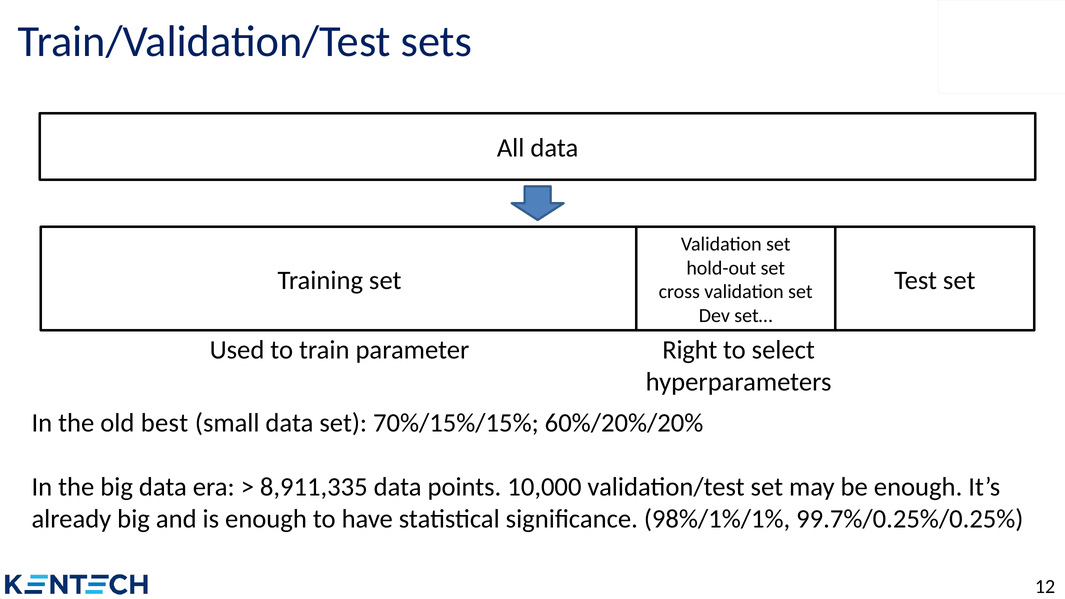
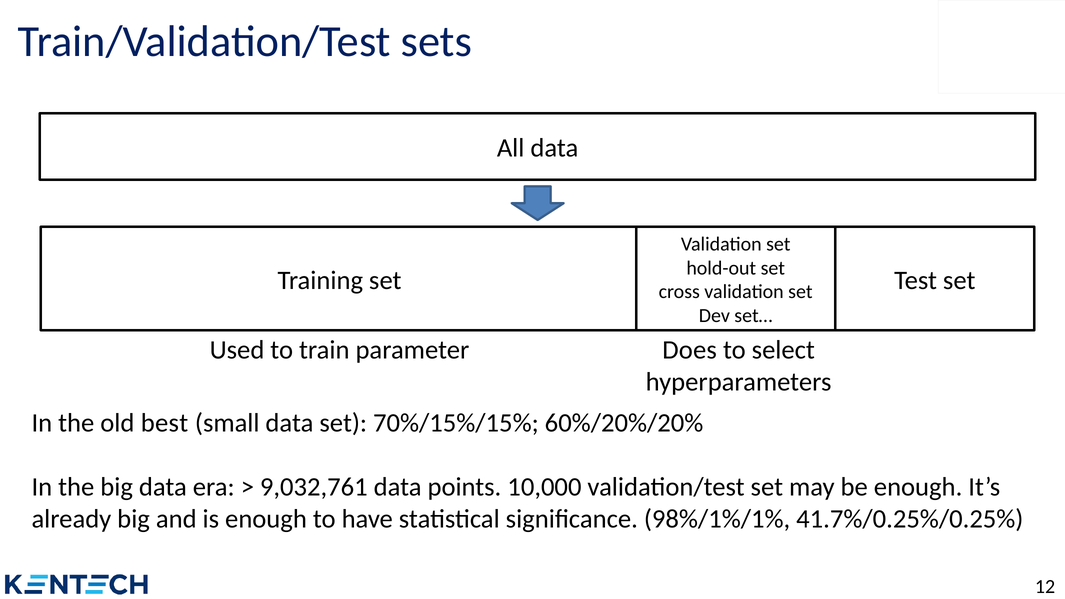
Right: Right -> Does
8,911,335: 8,911,335 -> 9,032,761
99.7%/0.25%/0.25%: 99.7%/0.25%/0.25% -> 41.7%/0.25%/0.25%
